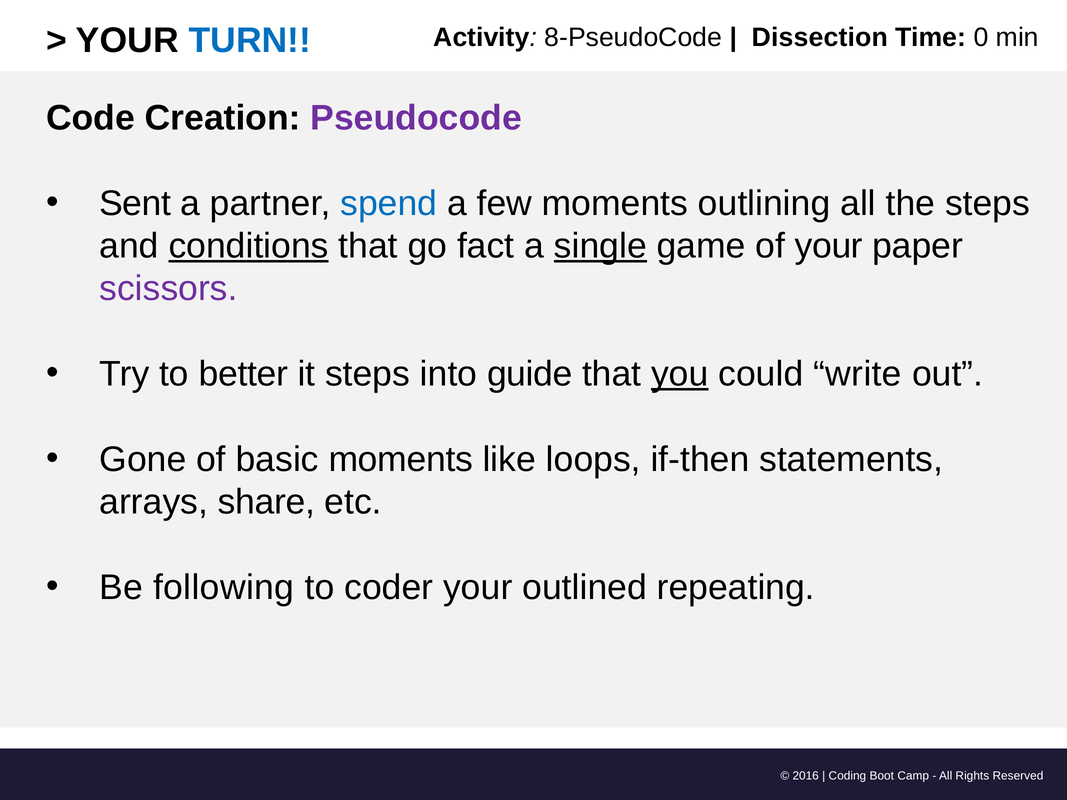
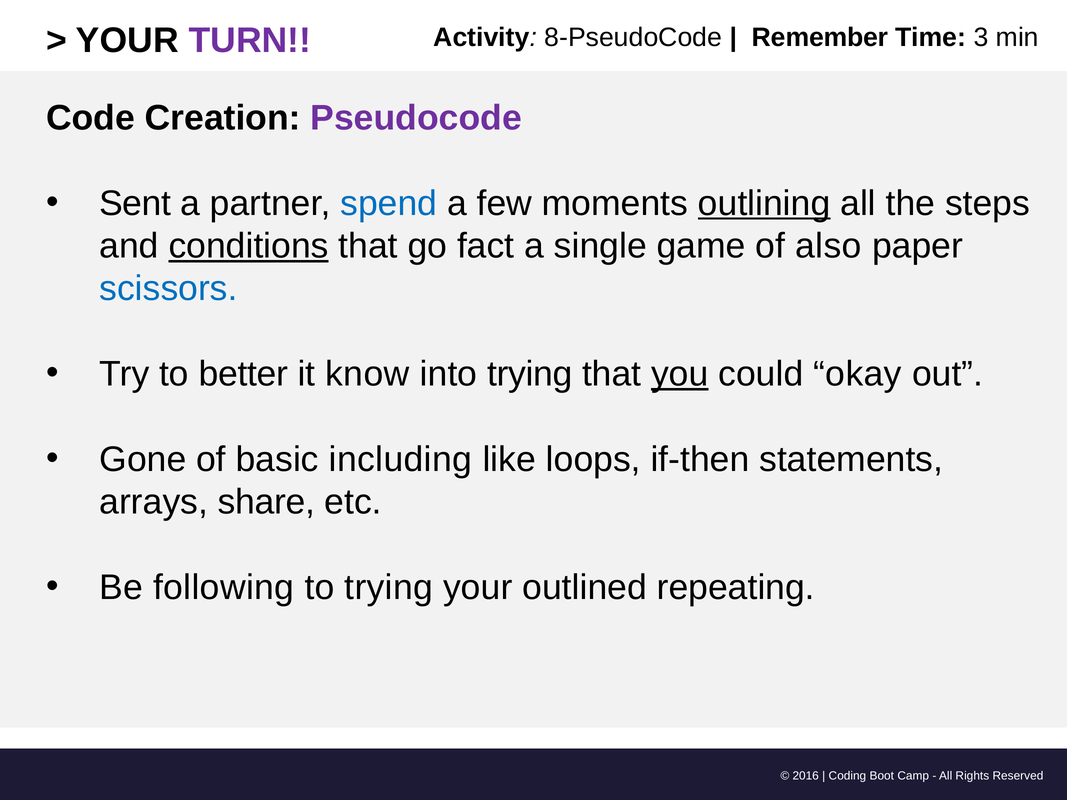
TURN colour: blue -> purple
Dissection: Dissection -> Remember
0: 0 -> 3
outlining underline: none -> present
single underline: present -> none
of your: your -> also
scissors colour: purple -> blue
it steps: steps -> know
into guide: guide -> trying
write: write -> okay
basic moments: moments -> including
to coder: coder -> trying
